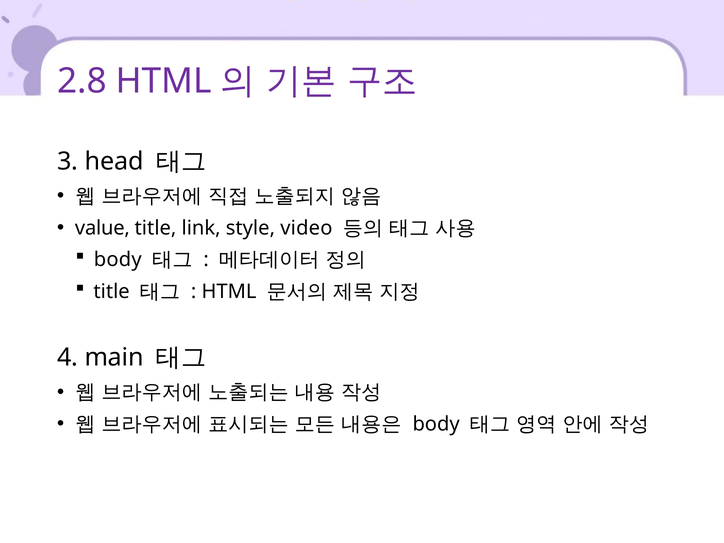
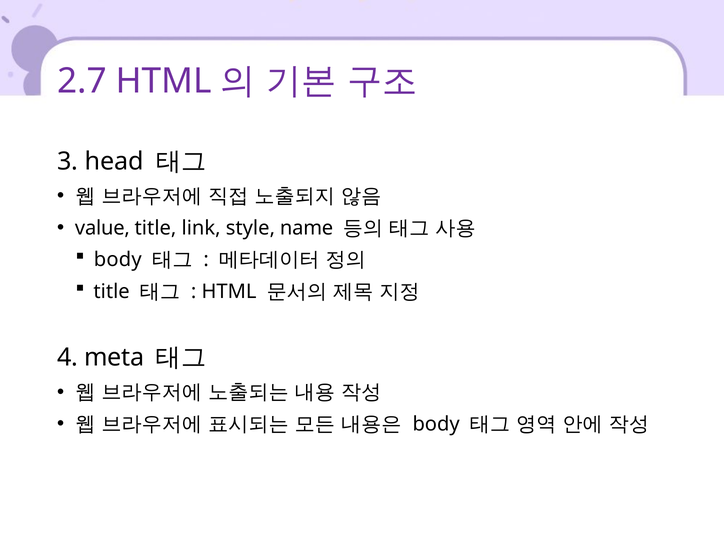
2.8: 2.8 -> 2.7
video: video -> name
main: main -> meta
